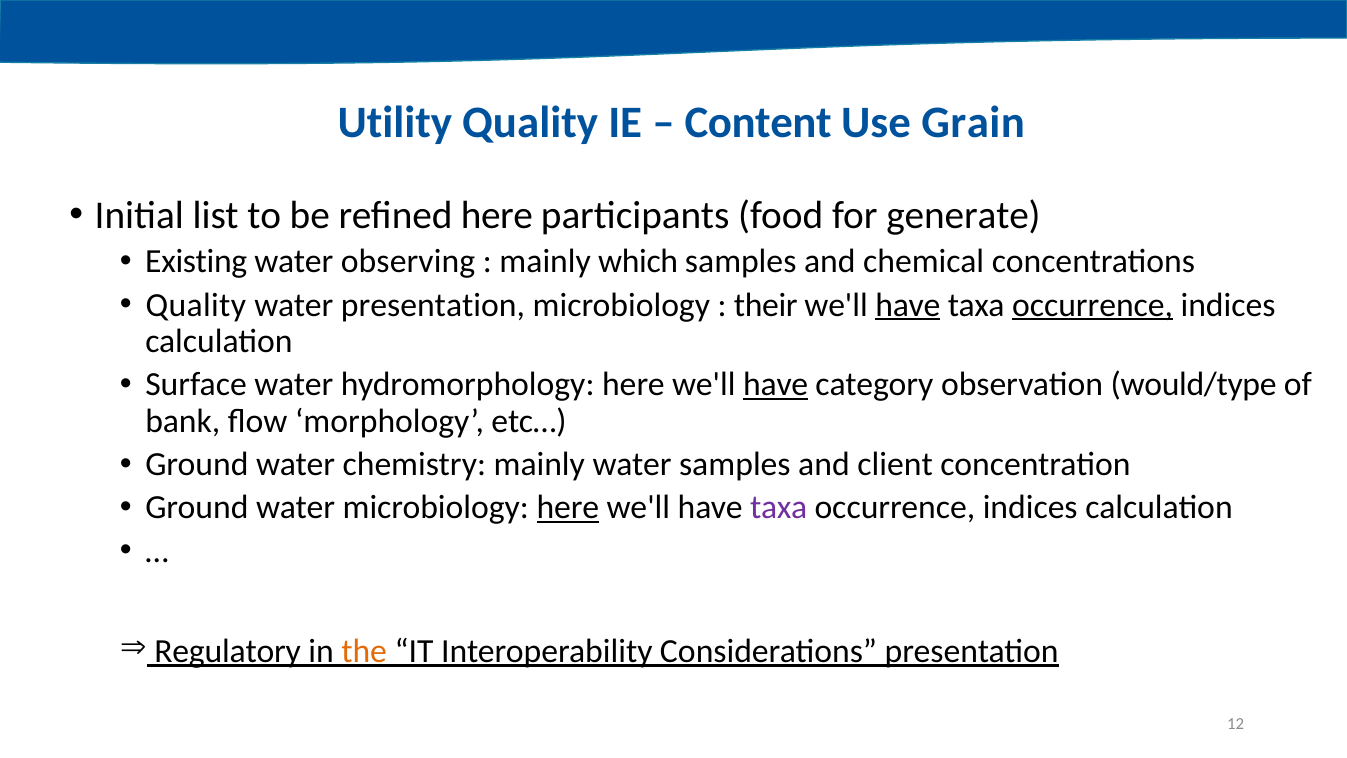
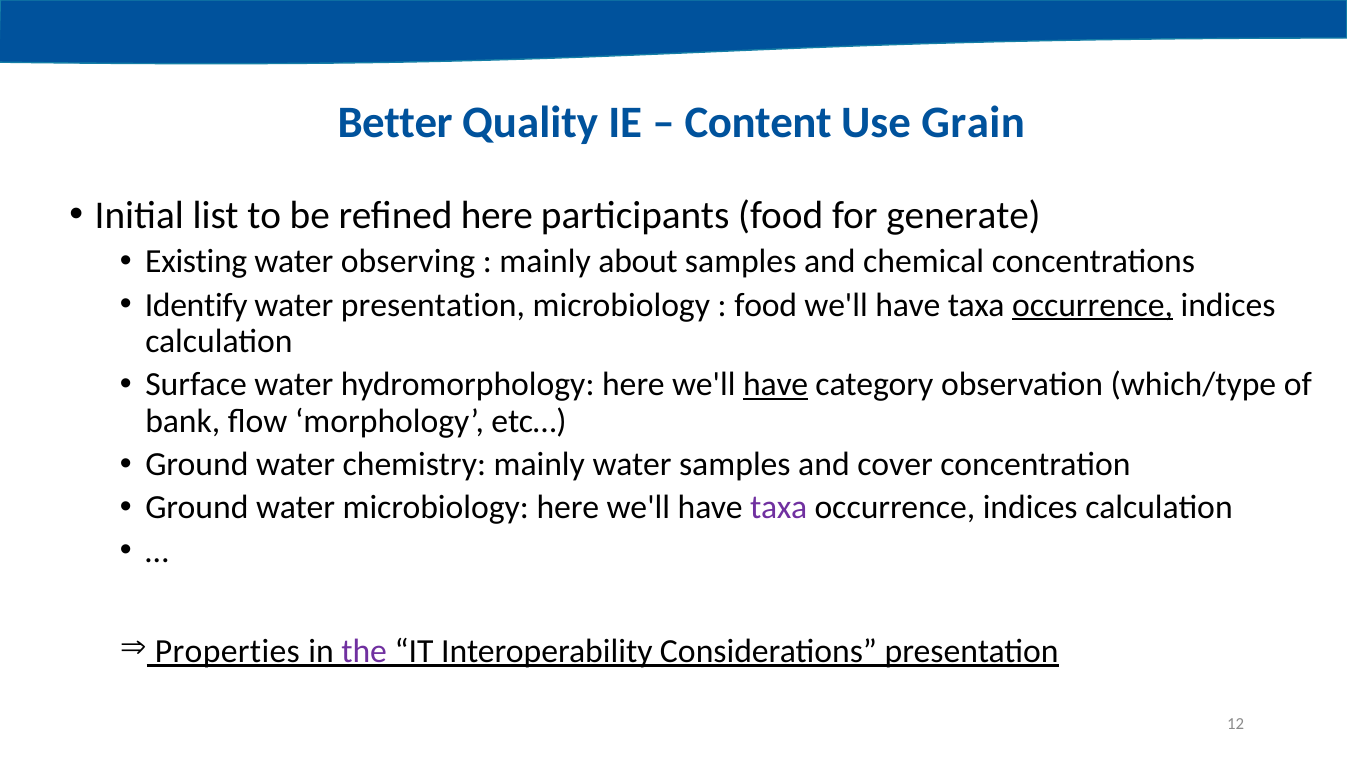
Utility: Utility -> Better
which: which -> about
Quality at (196, 305): Quality -> Identify
their at (766, 305): their -> food
have at (908, 305) underline: present -> none
would/type: would/type -> which/type
client: client -> cover
here at (568, 508) underline: present -> none
Regulatory: Regulatory -> Properties
the colour: orange -> purple
